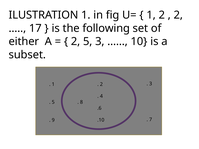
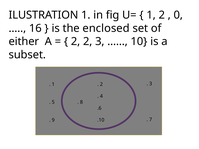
2 at (178, 15): 2 -> 0
17: 17 -> 16
following: following -> enclosed
2 5: 5 -> 2
